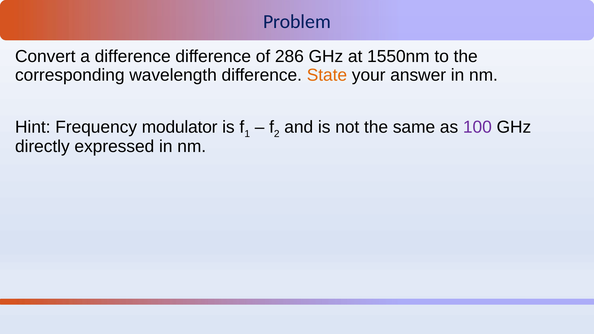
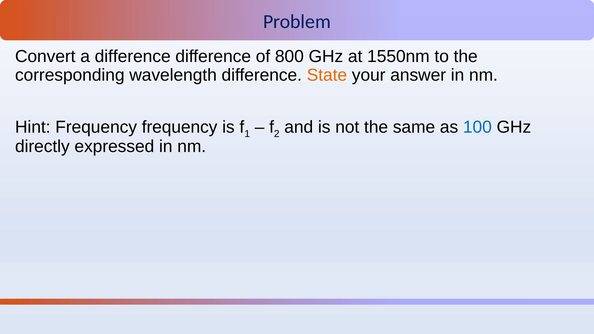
286: 286 -> 800
Frequency modulator: modulator -> frequency
100 colour: purple -> blue
